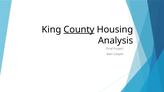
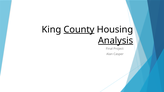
Analysis underline: none -> present
